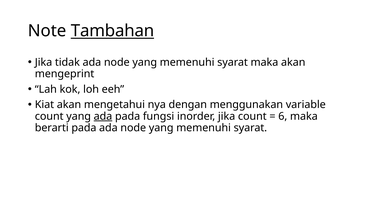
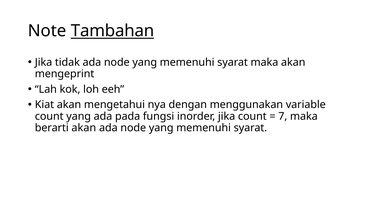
ada at (103, 116) underline: present -> none
6: 6 -> 7
berarti pada: pada -> akan
